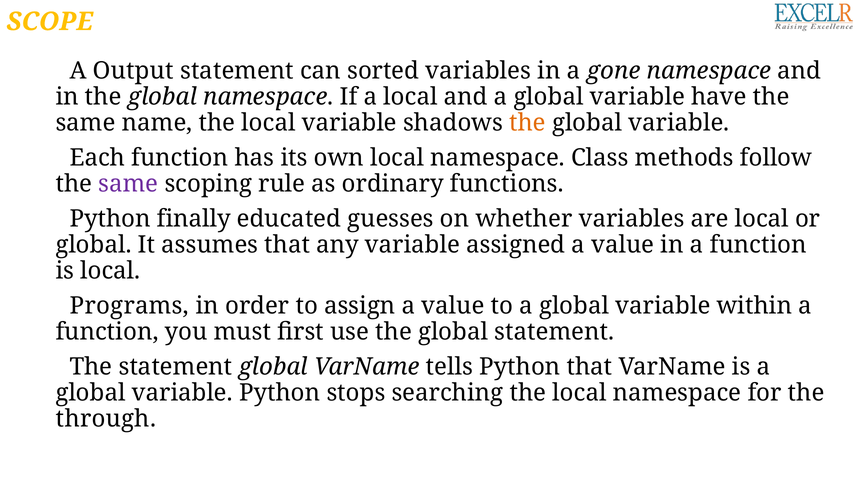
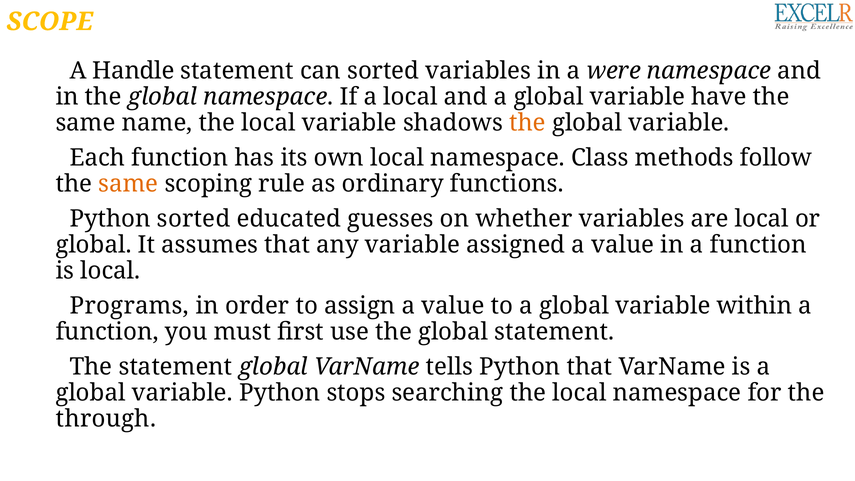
Output: Output -> Handle
gone: gone -> were
same at (128, 184) colour: purple -> orange
Python finally: finally -> sorted
